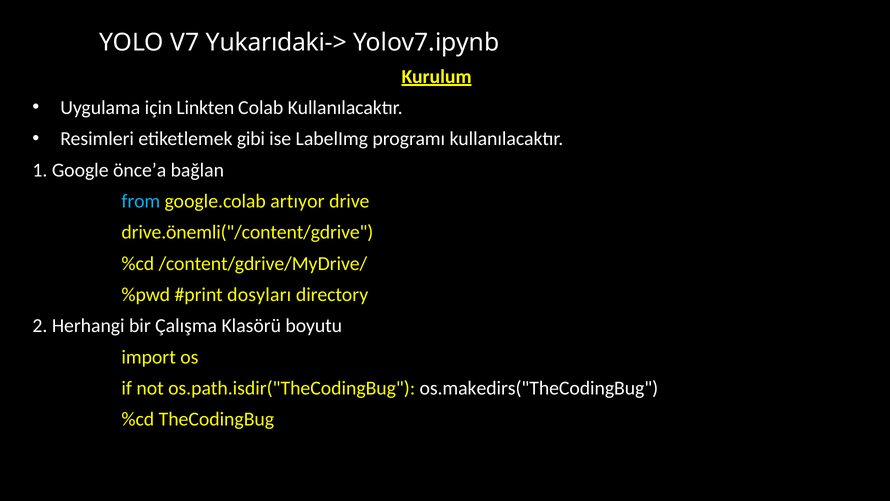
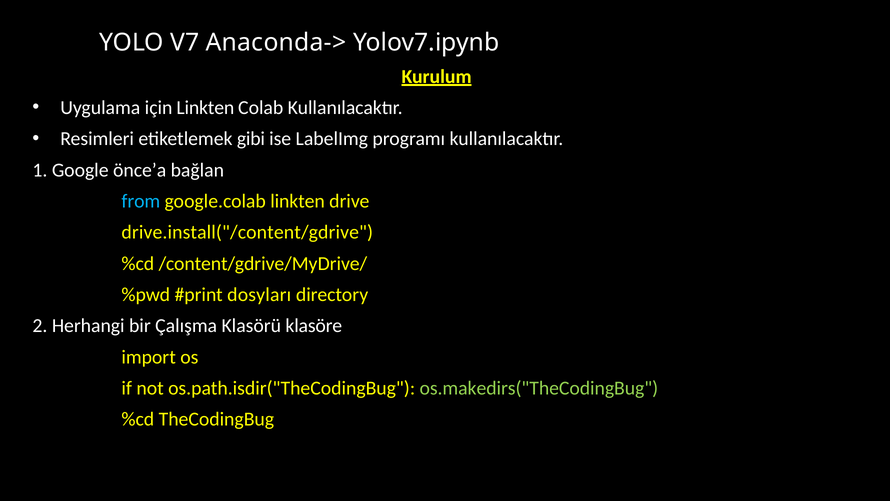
Yukarıdaki->: Yukarıdaki-> -> Anaconda->
google.colab artıyor: artıyor -> linkten
drive.önemli("/content/gdrive: drive.önemli("/content/gdrive -> drive.install("/content/gdrive
boyutu: boyutu -> klasöre
os.makedirs("TheCodingBug colour: white -> light green
